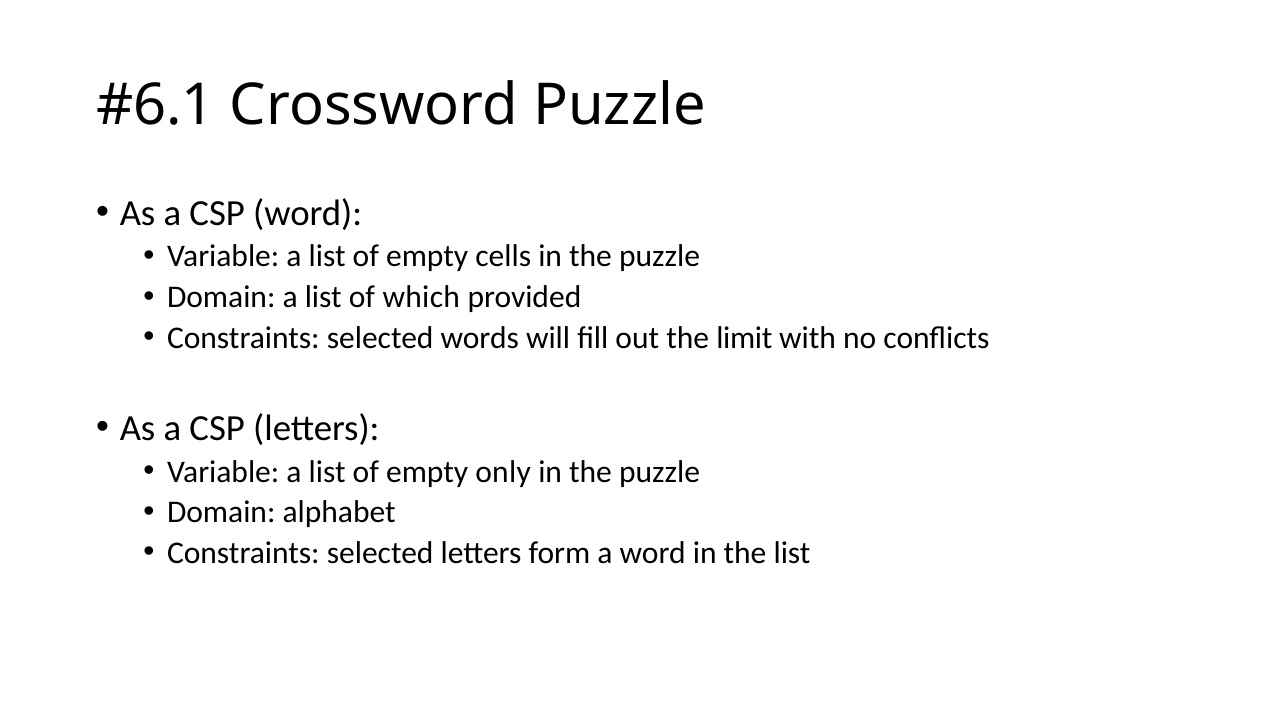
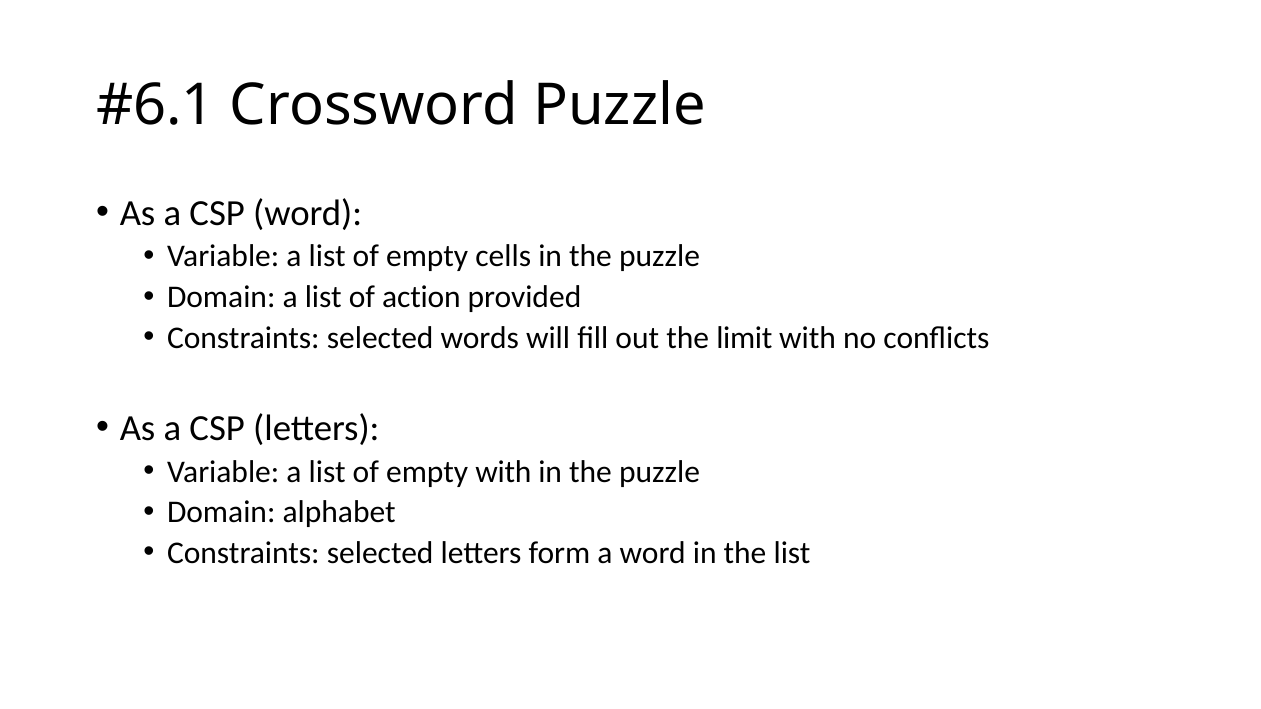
which: which -> action
empty only: only -> with
